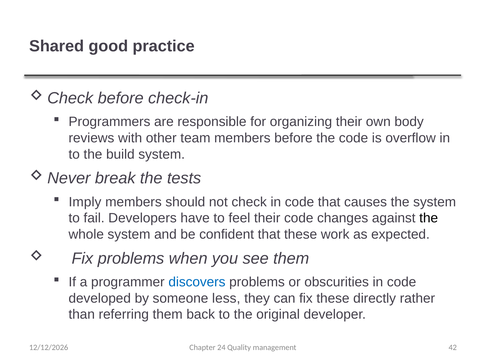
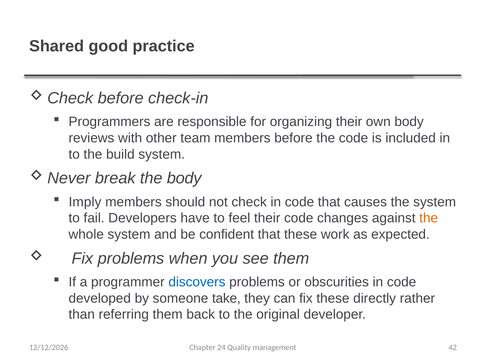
overflow: overflow -> included
the tests: tests -> body
the at (429, 218) colour: black -> orange
less: less -> take
